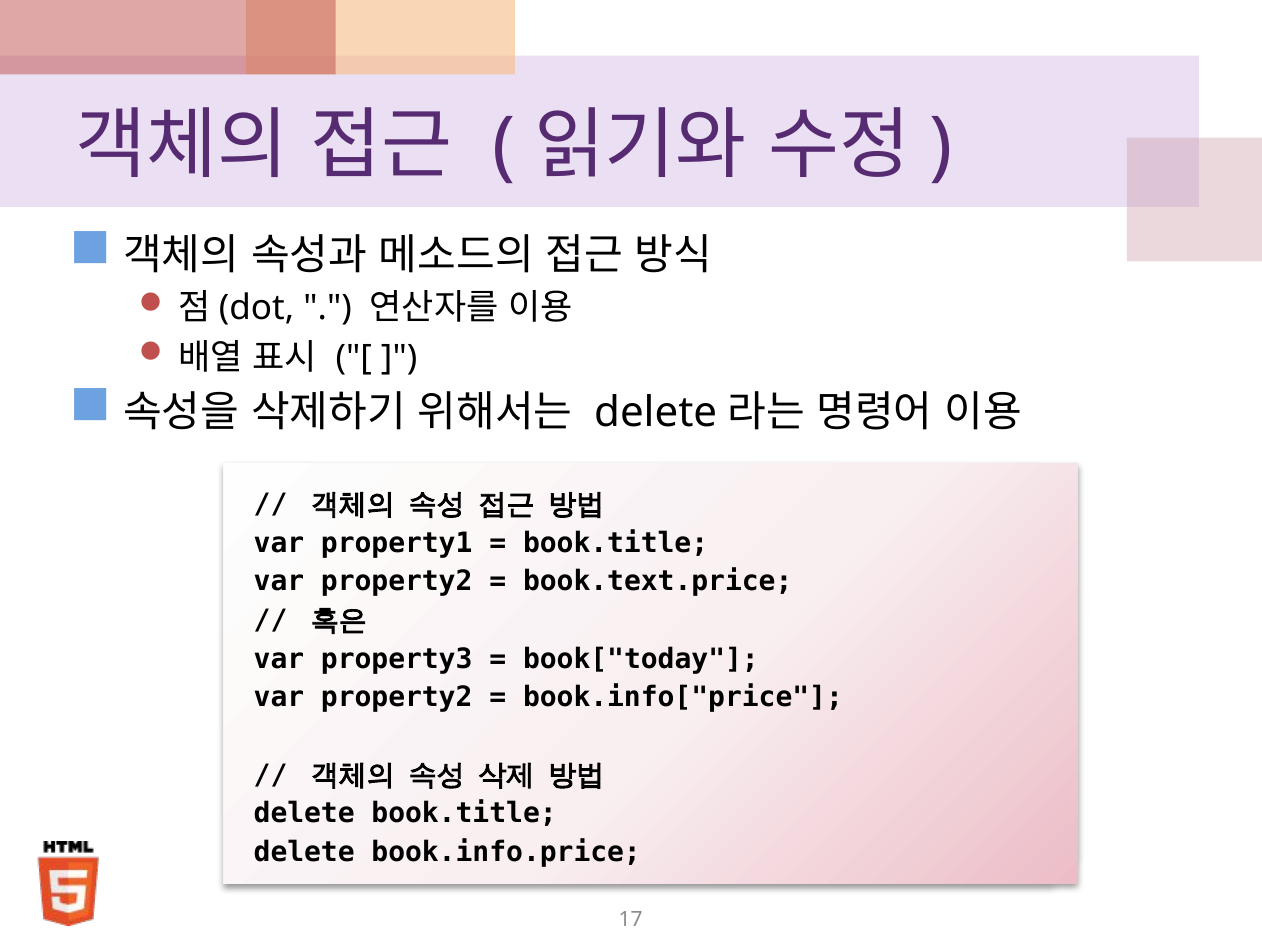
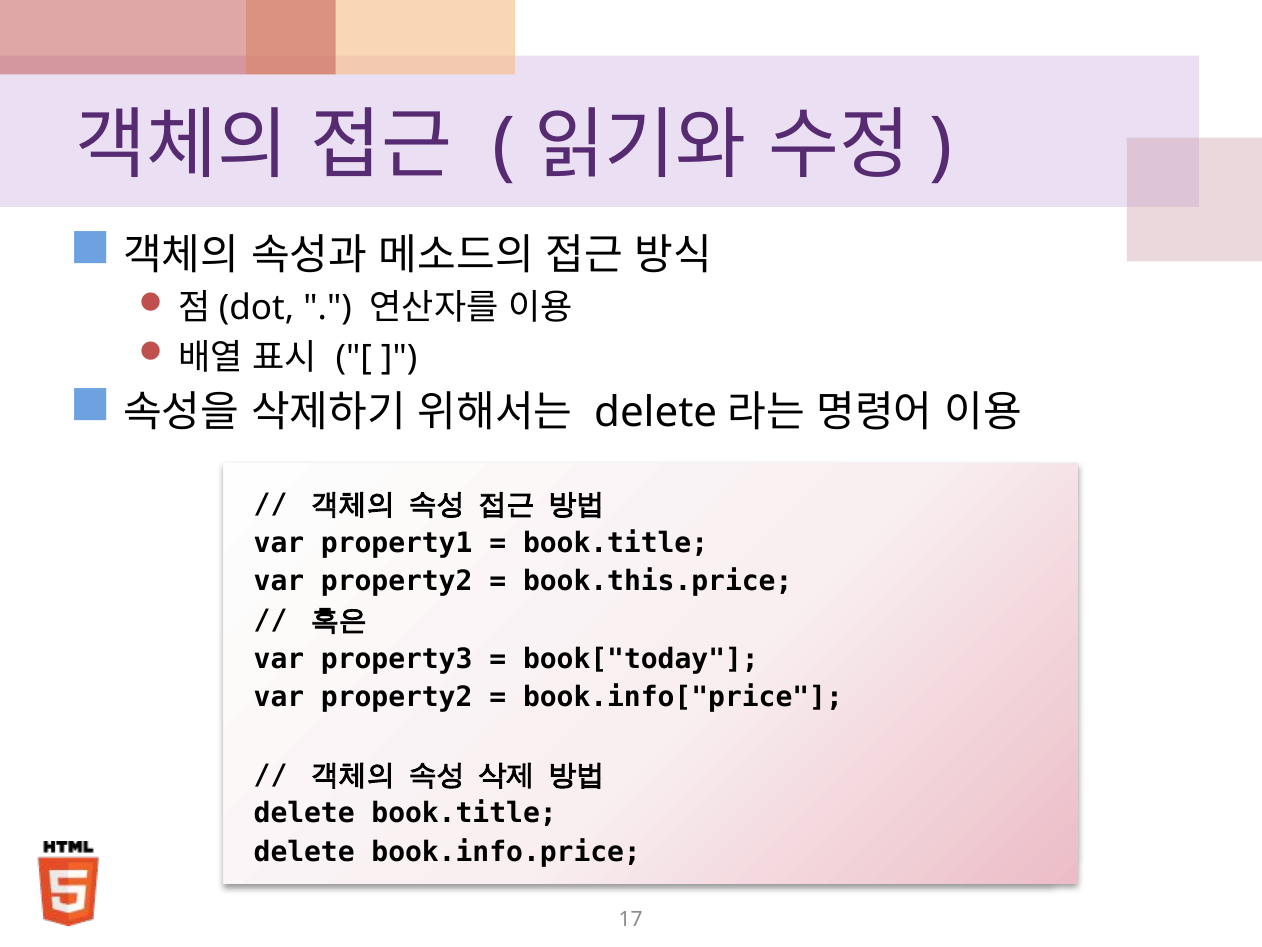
book.text.price: book.text.price -> book.this.price
